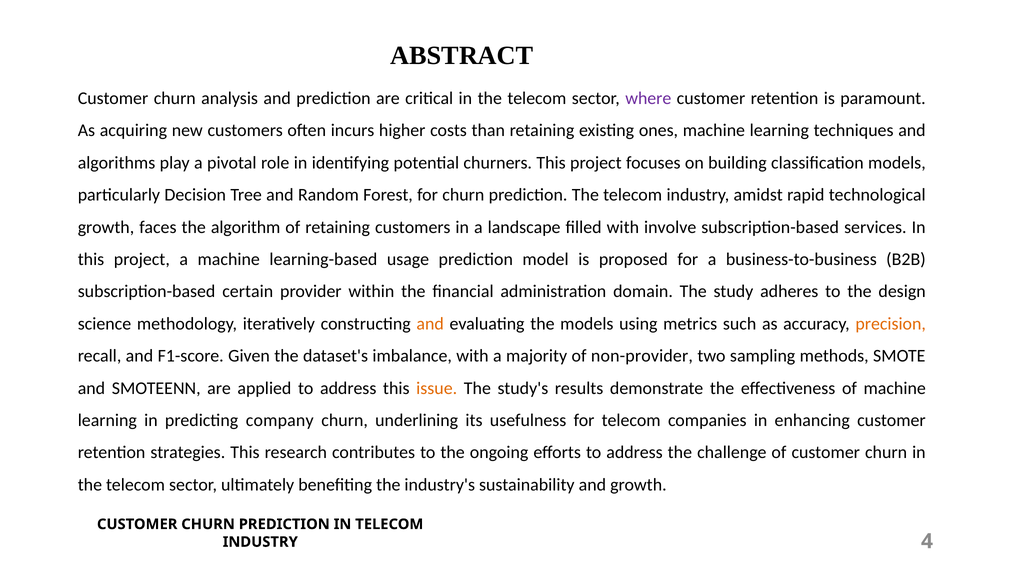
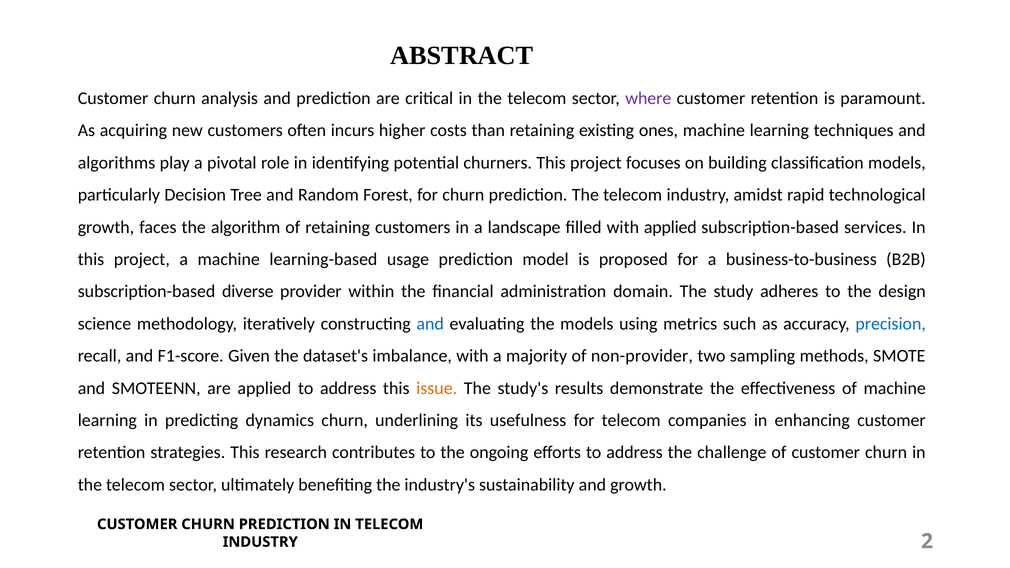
with involve: involve -> applied
certain: certain -> diverse
and at (430, 324) colour: orange -> blue
precision colour: orange -> blue
company: company -> dynamics
4: 4 -> 2
